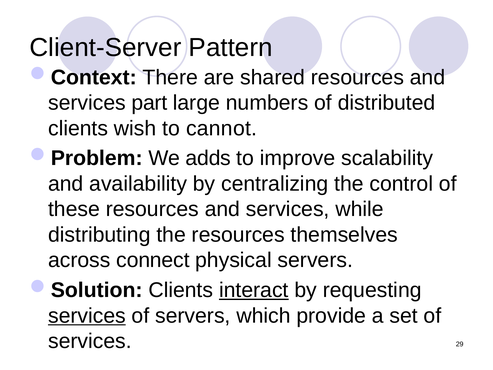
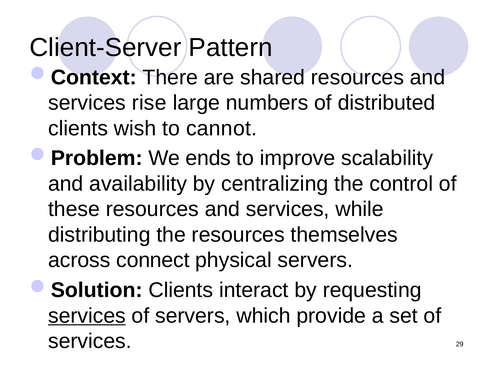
part: part -> rise
adds: adds -> ends
interact underline: present -> none
